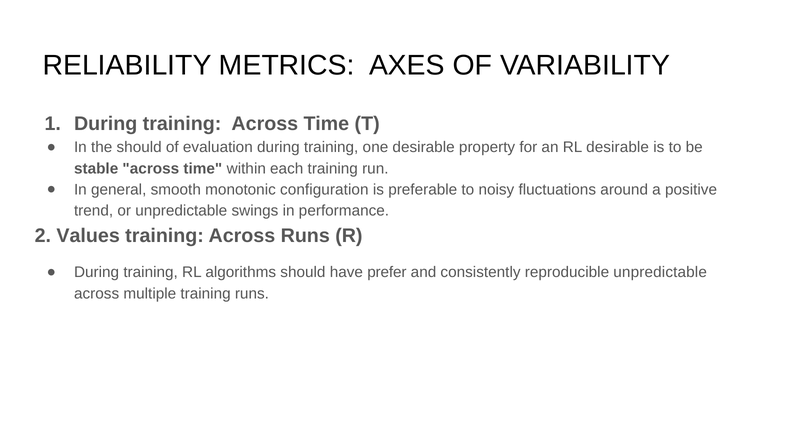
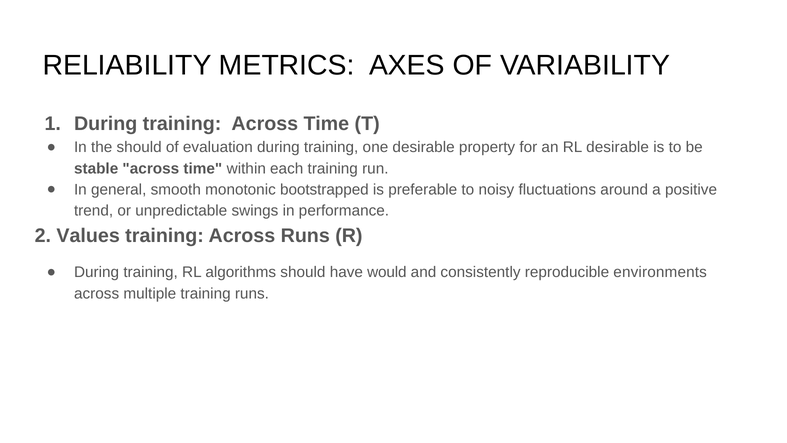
configuration: configuration -> bootstrapped
prefer: prefer -> would
reproducible unpredictable: unpredictable -> environments
